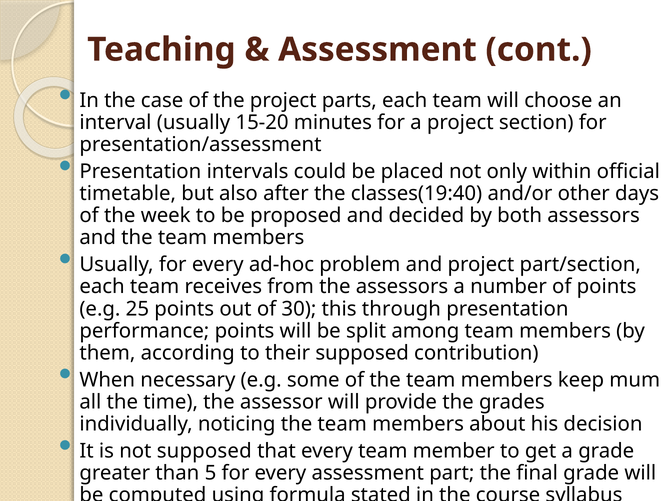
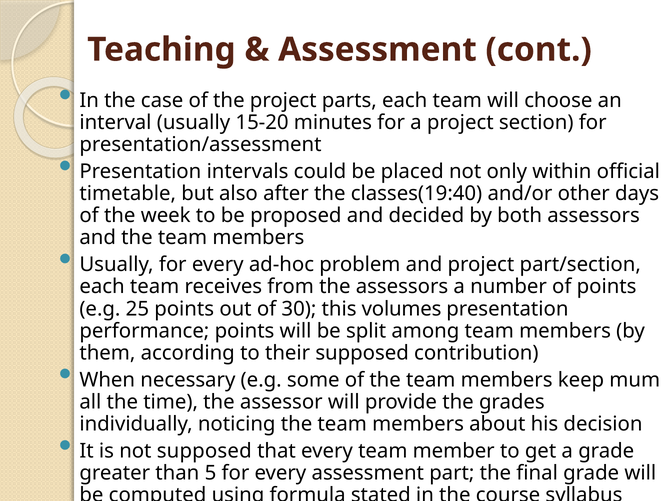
through: through -> volumes
